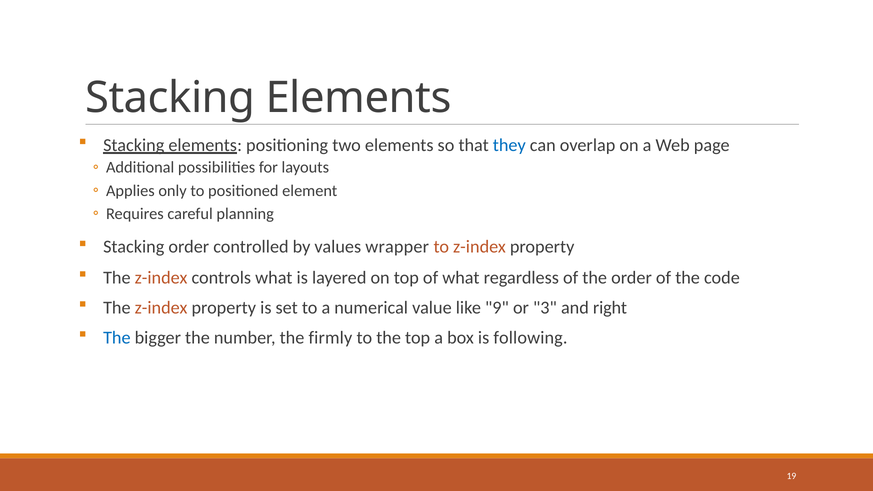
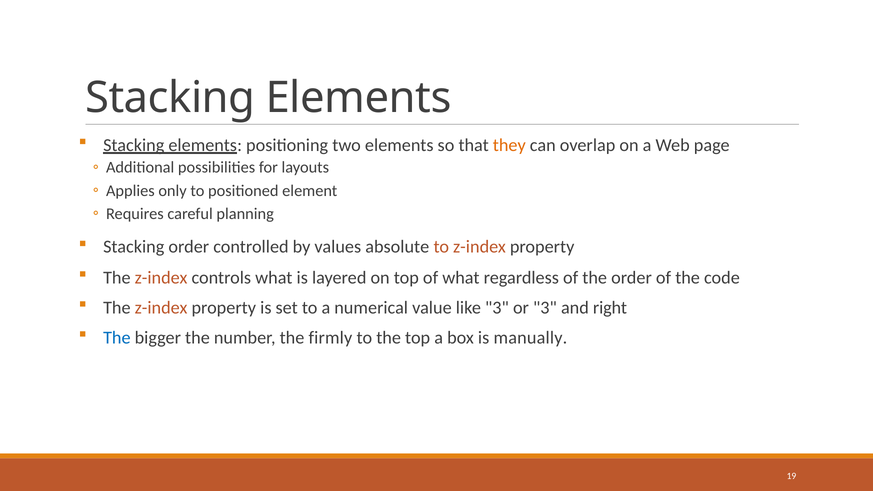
they colour: blue -> orange
wrapper: wrapper -> absolute
like 9: 9 -> 3
following: following -> manually
